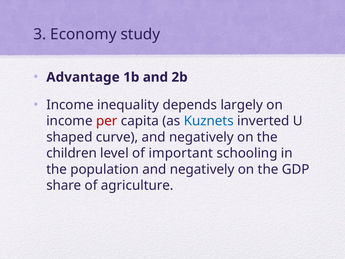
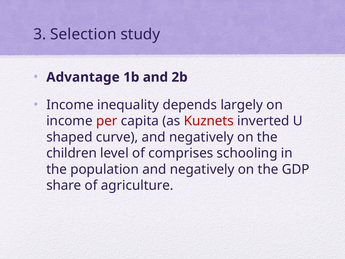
Economy: Economy -> Selection
Kuznets colour: blue -> red
important: important -> comprises
